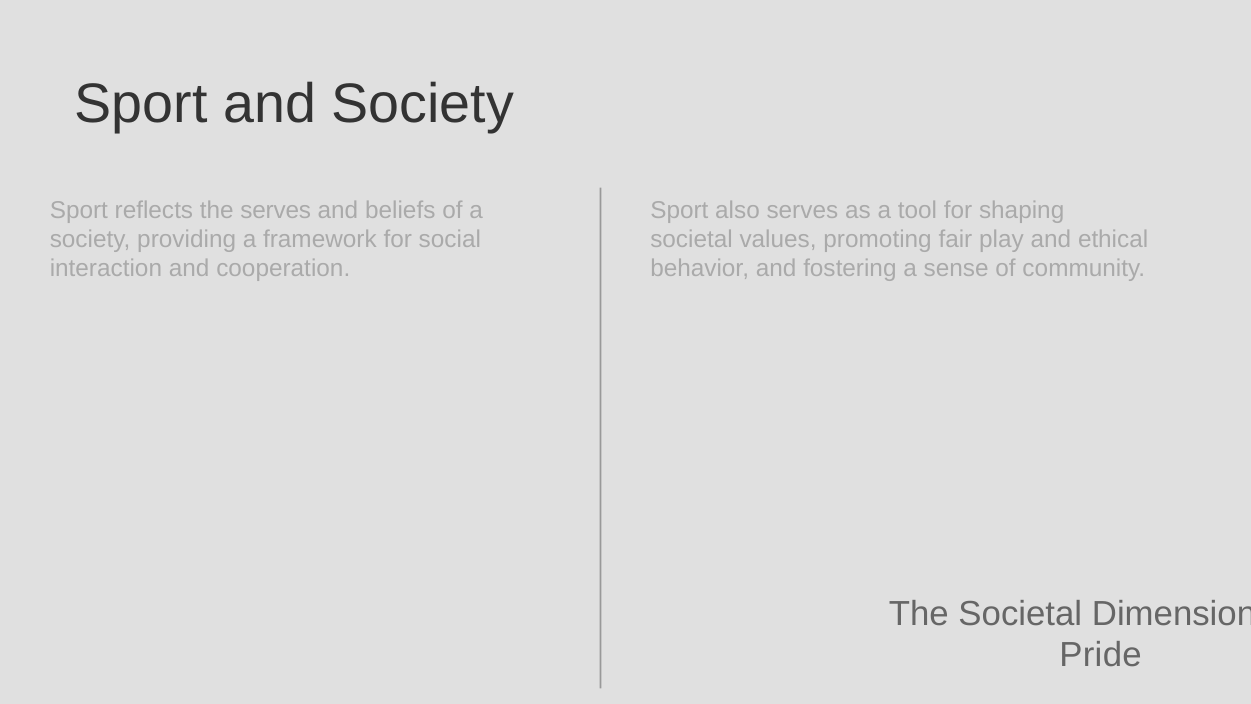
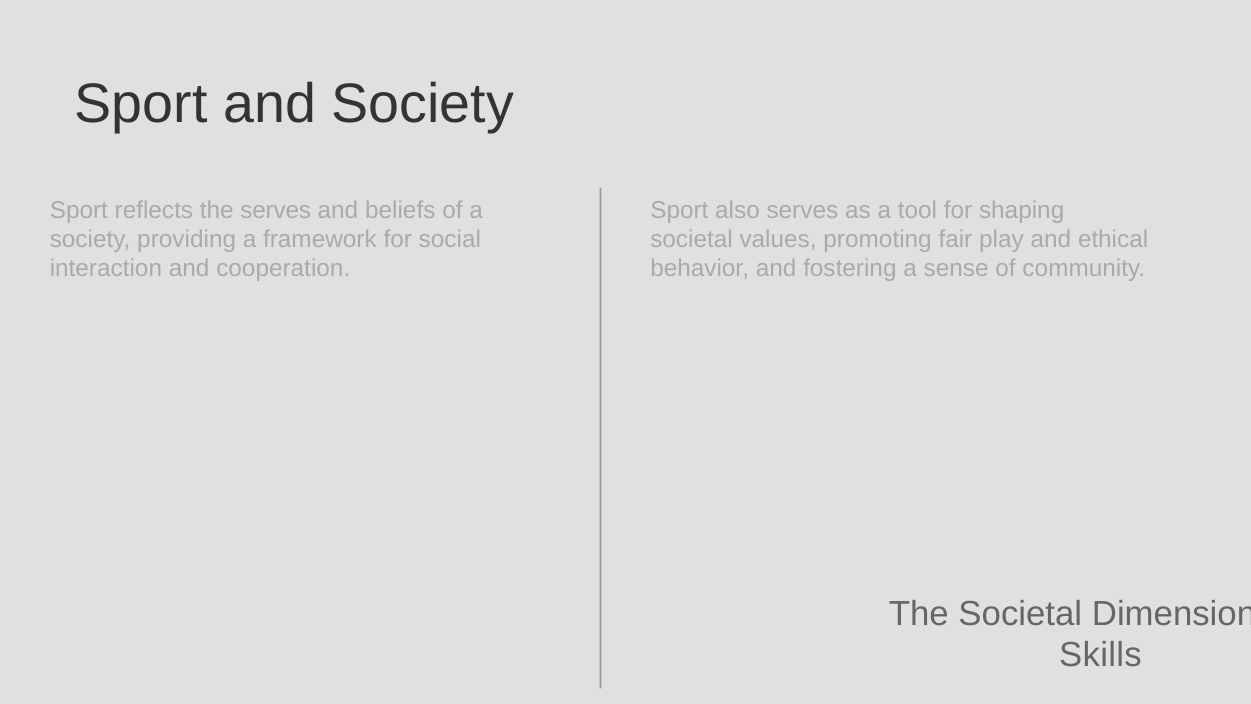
Pride: Pride -> Skills
